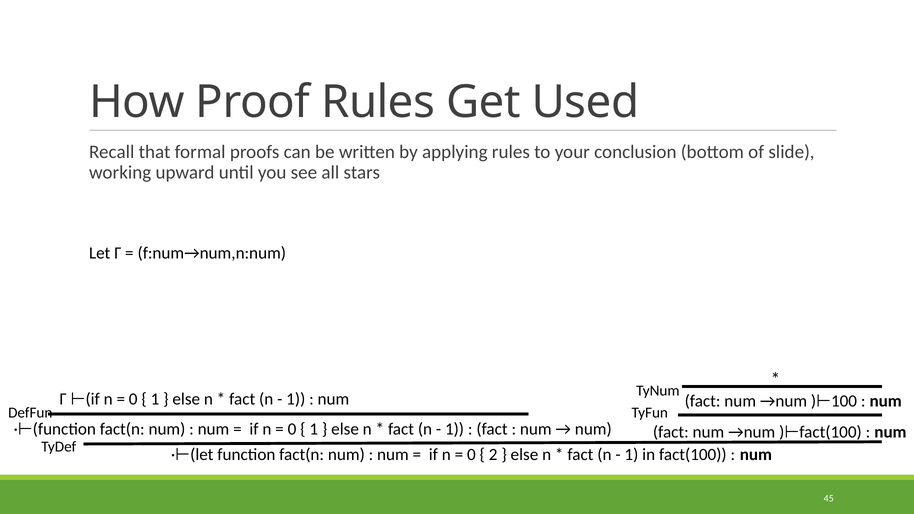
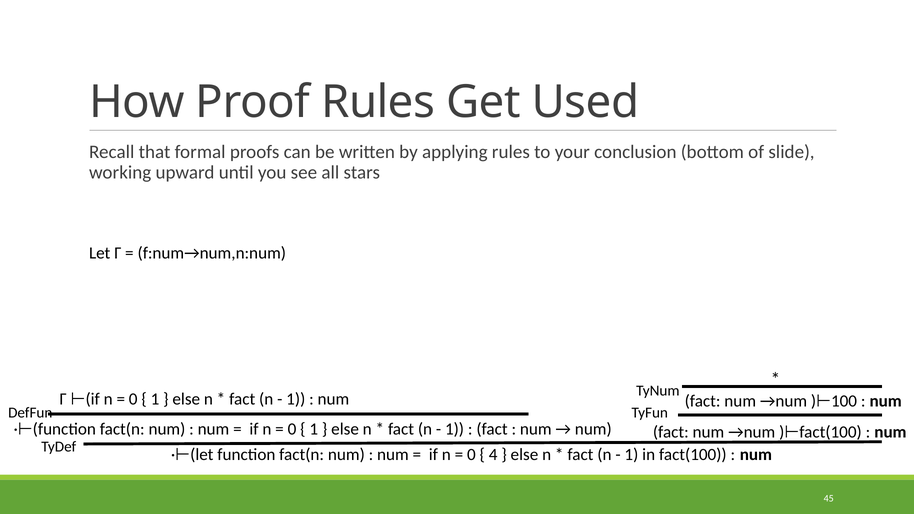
2: 2 -> 4
